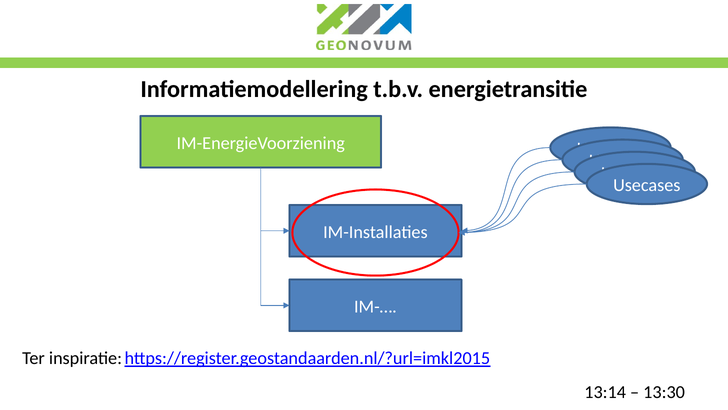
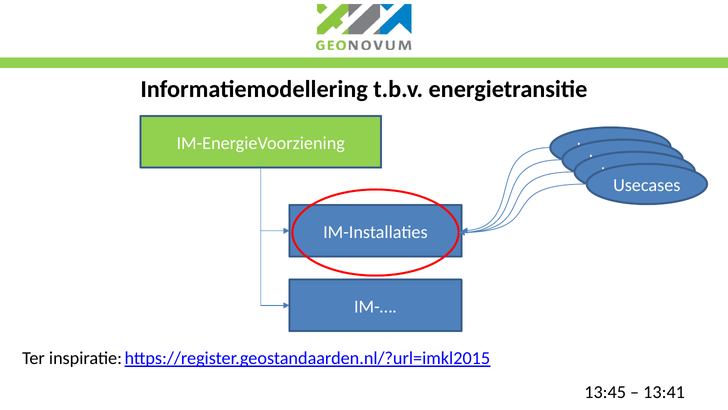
13:14: 13:14 -> 13:45
13:30: 13:30 -> 13:41
